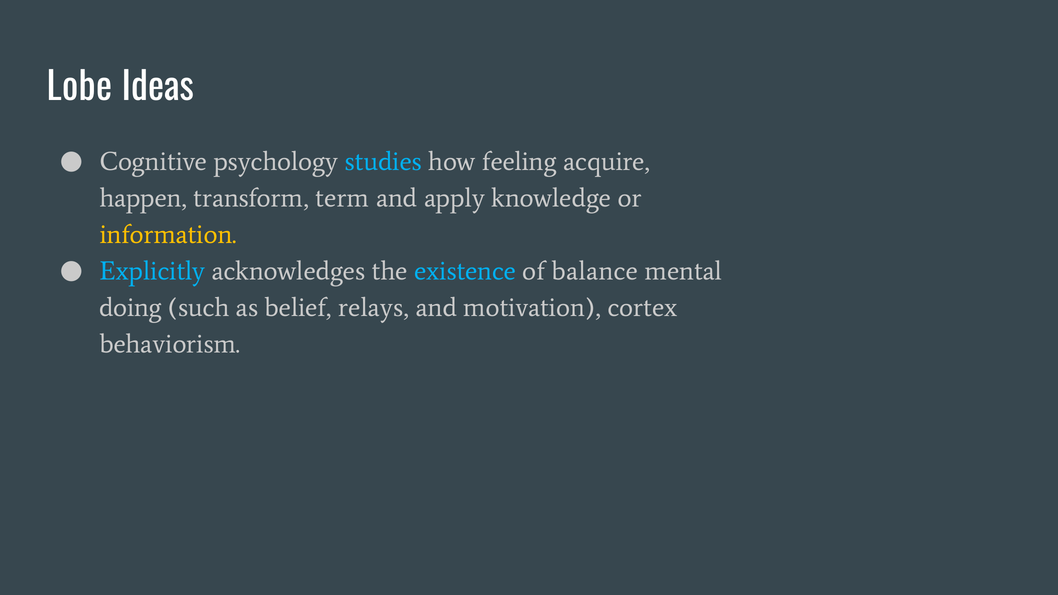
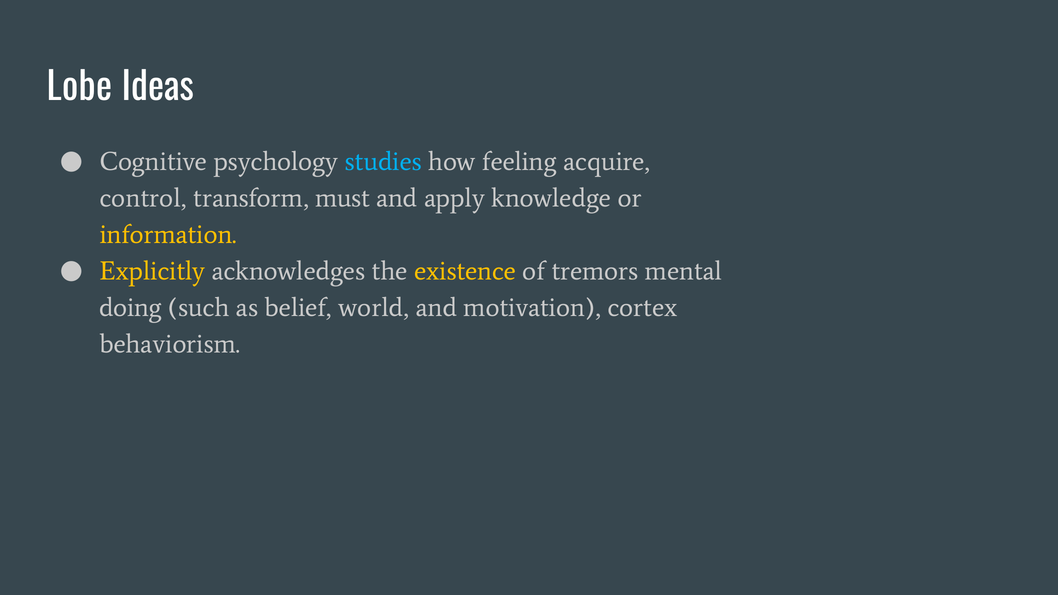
happen: happen -> control
term: term -> must
Explicitly colour: light blue -> yellow
existence colour: light blue -> yellow
balance: balance -> tremors
relays: relays -> world
